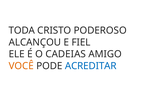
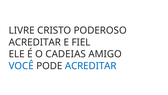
TODA: TODA -> LIVRE
ALCANÇOU at (35, 42): ALCANÇOU -> ACREDITAR
VOCÊ colour: orange -> blue
